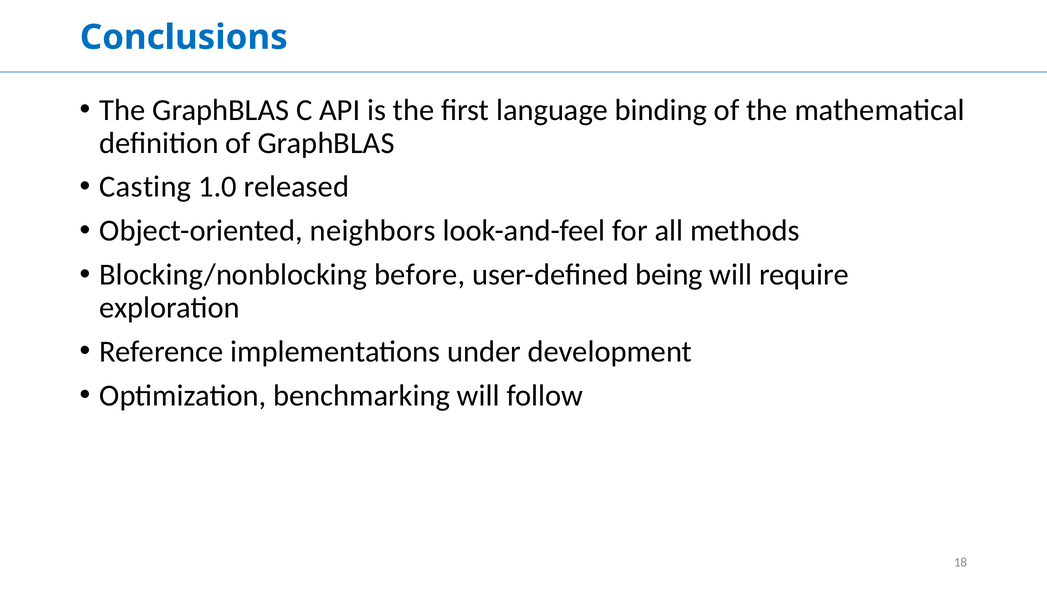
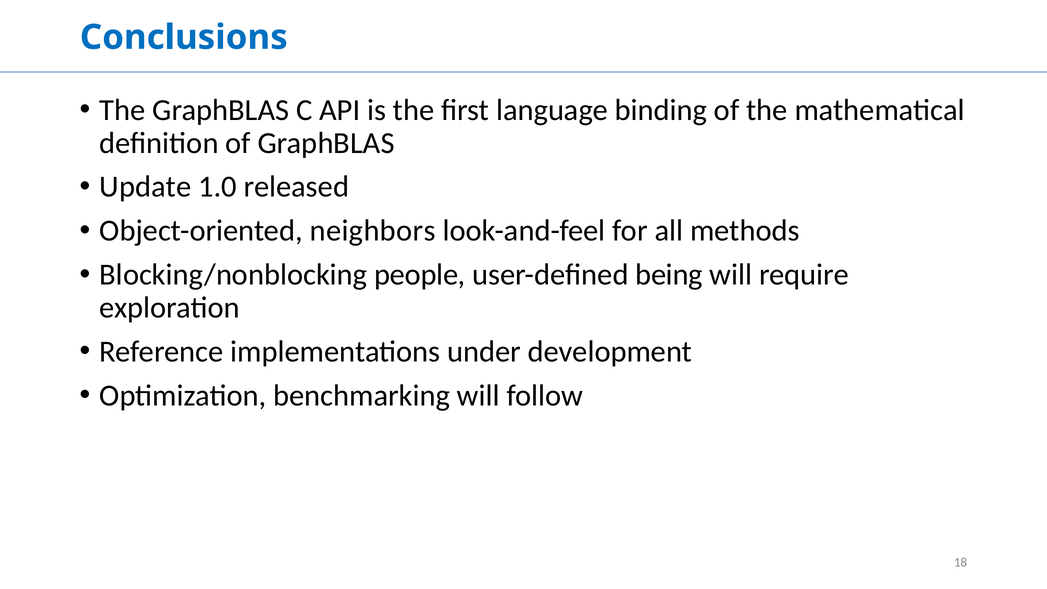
Casting: Casting -> Update
before: before -> people
